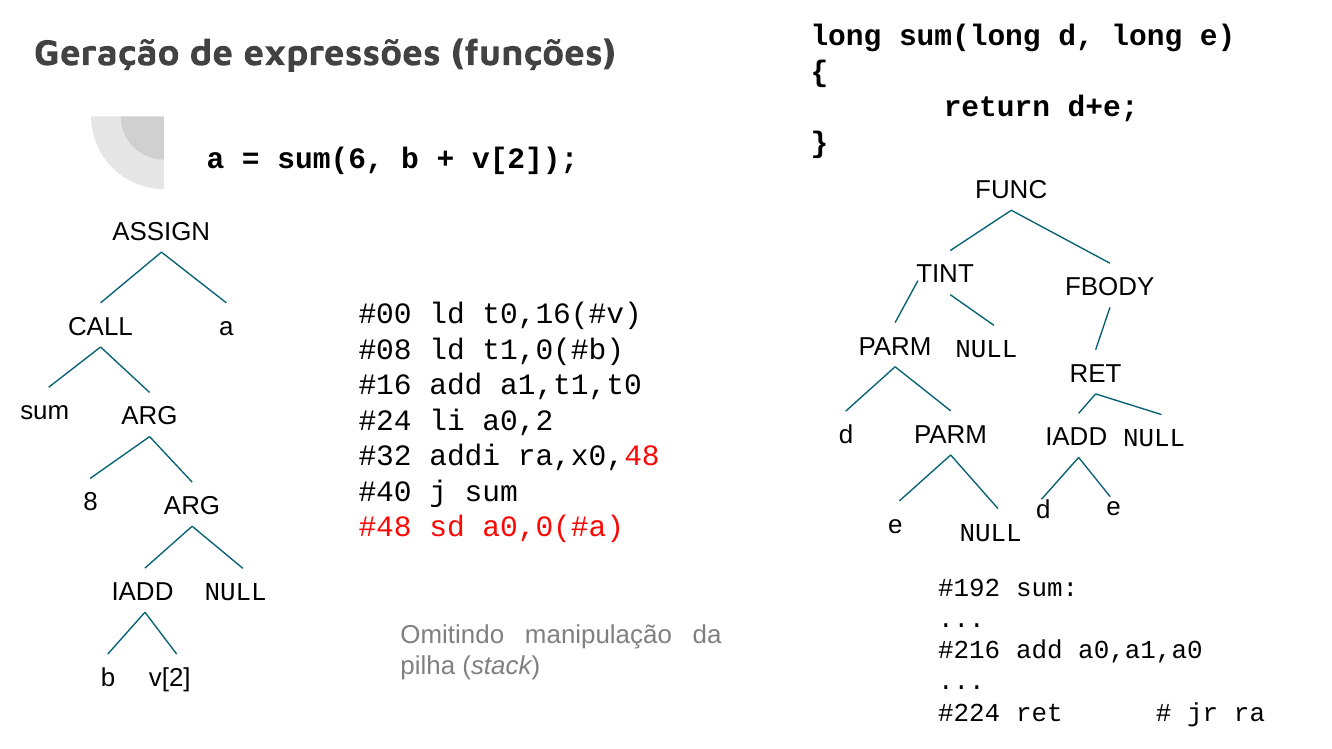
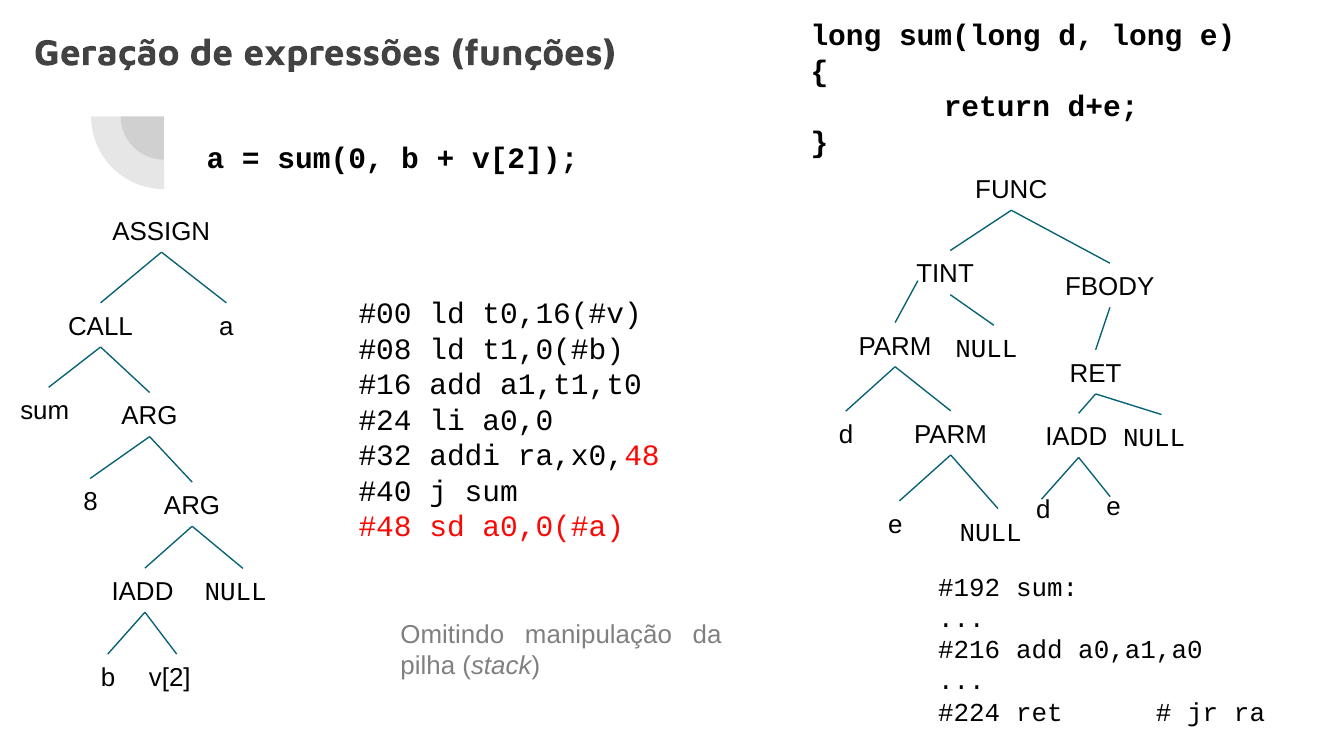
sum(6: sum(6 -> sum(0
a0,2: a0,2 -> a0,0
